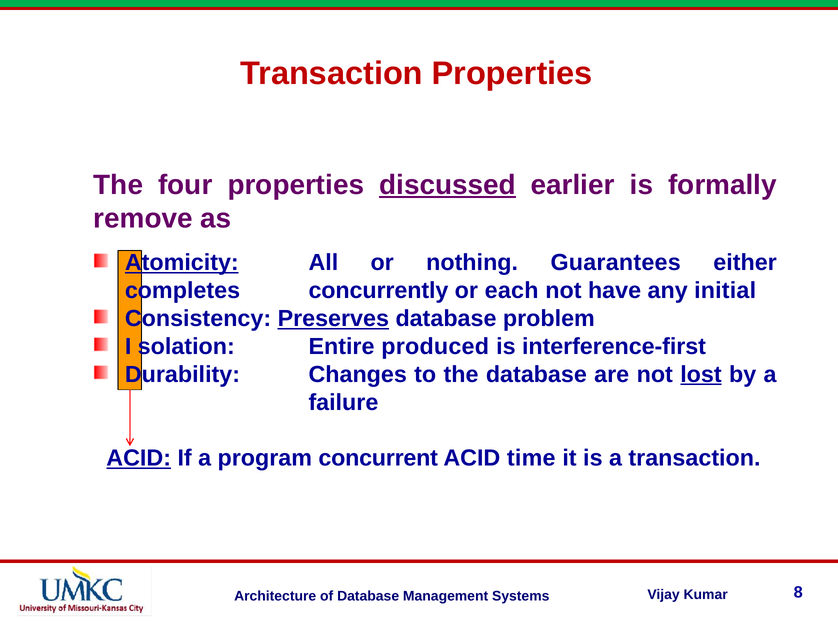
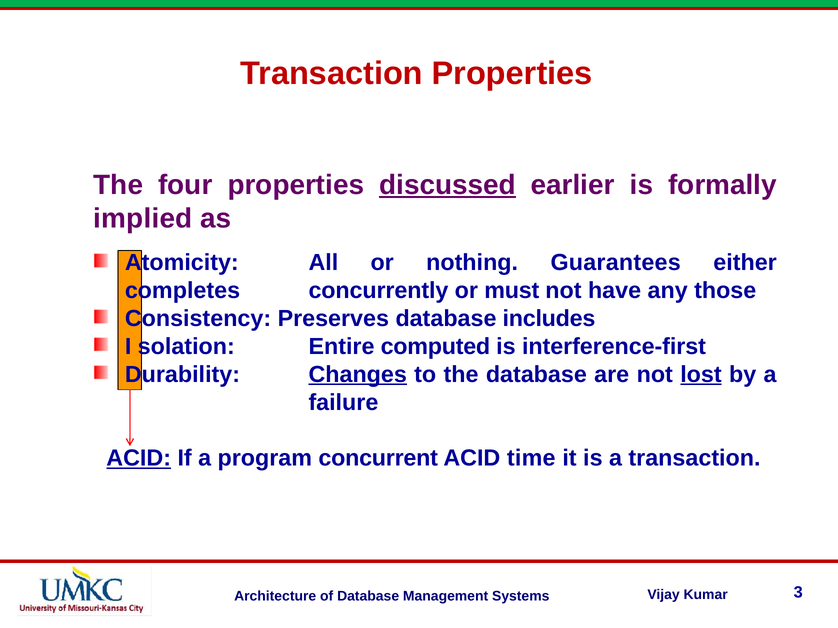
remove: remove -> implied
Atomicity underline: present -> none
each: each -> must
initial: initial -> those
Preserves underline: present -> none
problem: problem -> includes
produced: produced -> computed
Changes underline: none -> present
8: 8 -> 3
